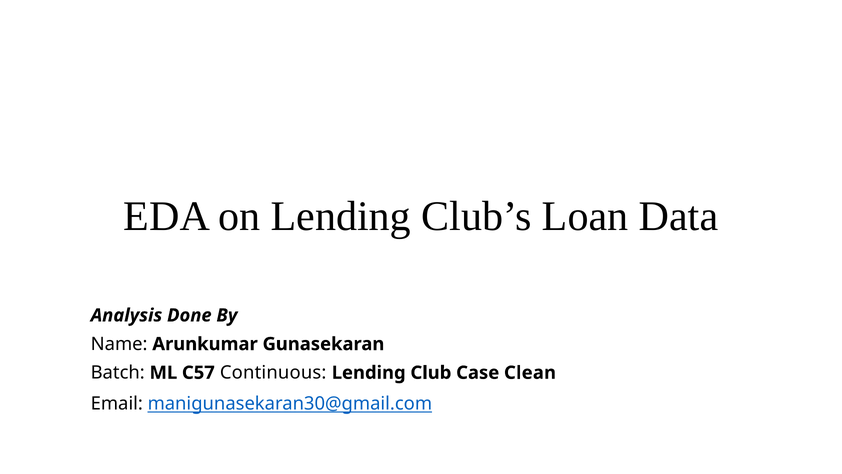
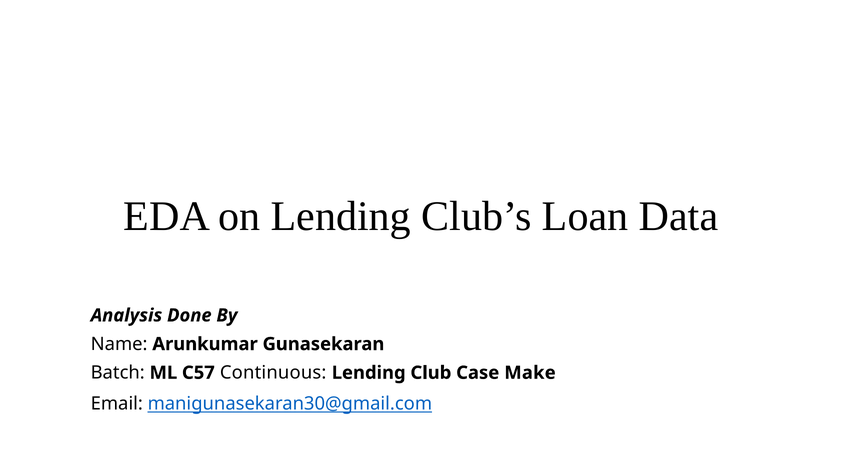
Clean: Clean -> Make
